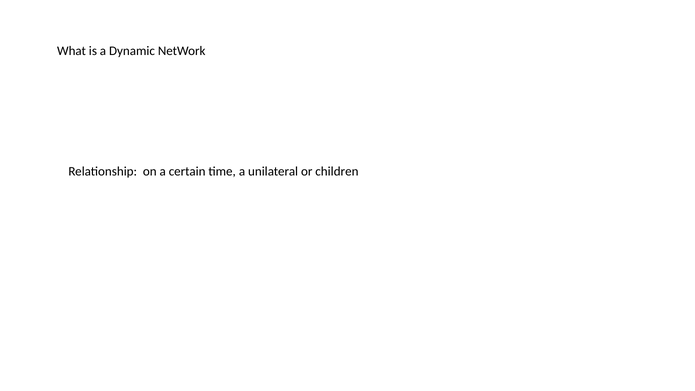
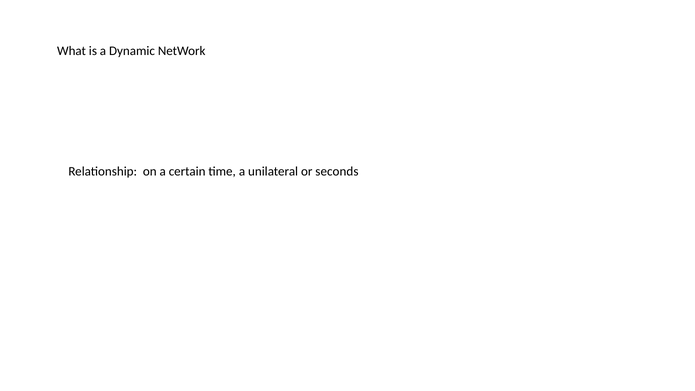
children: children -> seconds
